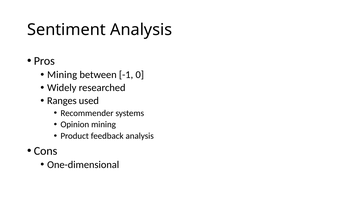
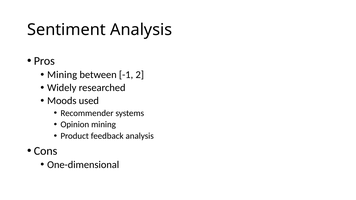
0: 0 -> 2
Ranges: Ranges -> Moods
